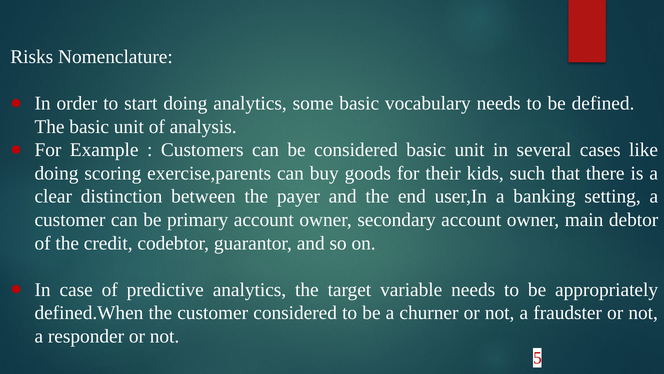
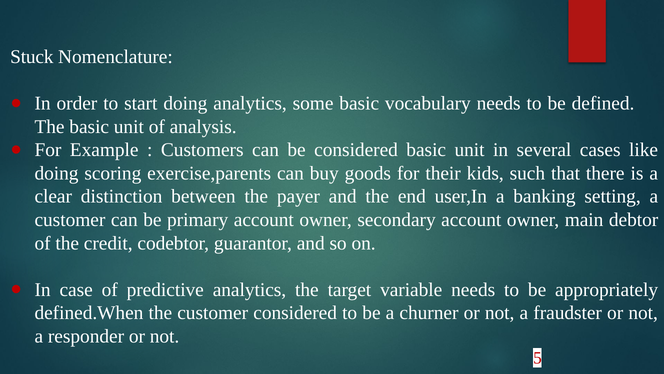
Risks: Risks -> Stuck
